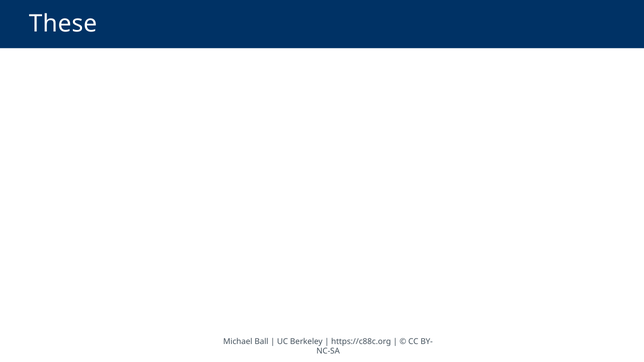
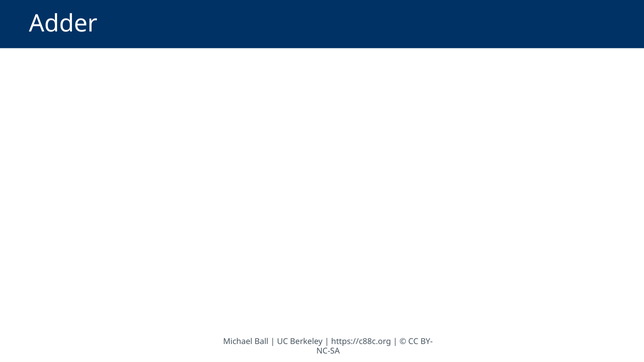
These: These -> Adder
